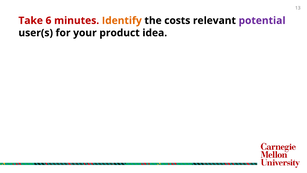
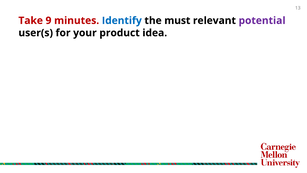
6: 6 -> 9
Identify colour: orange -> blue
costs: costs -> must
